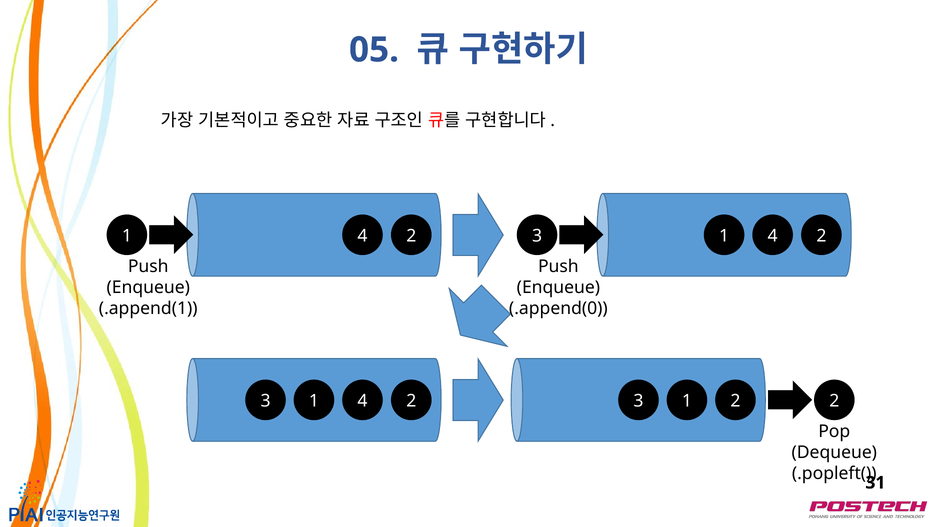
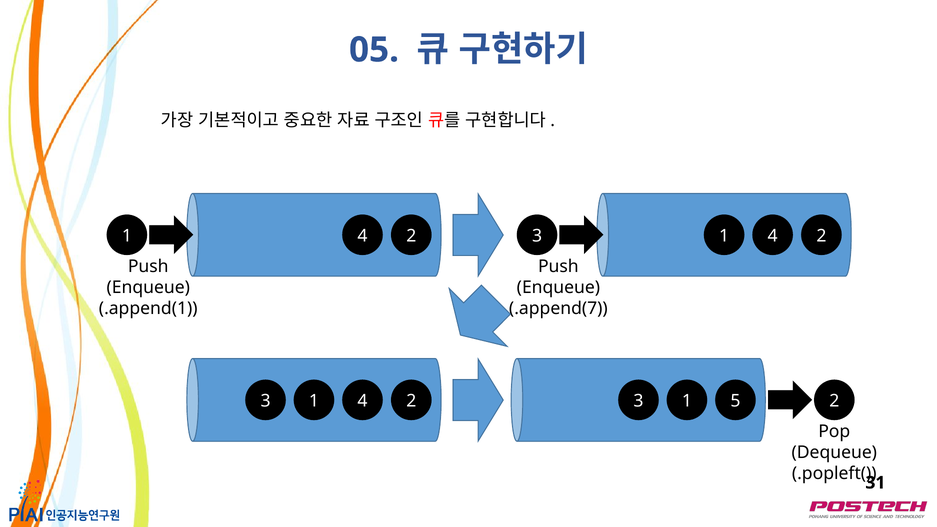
.append(0: .append(0 -> .append(7
3 2: 2 -> 5
